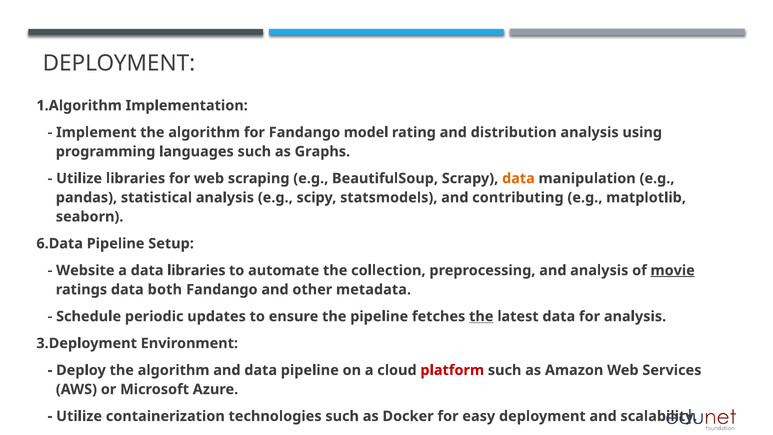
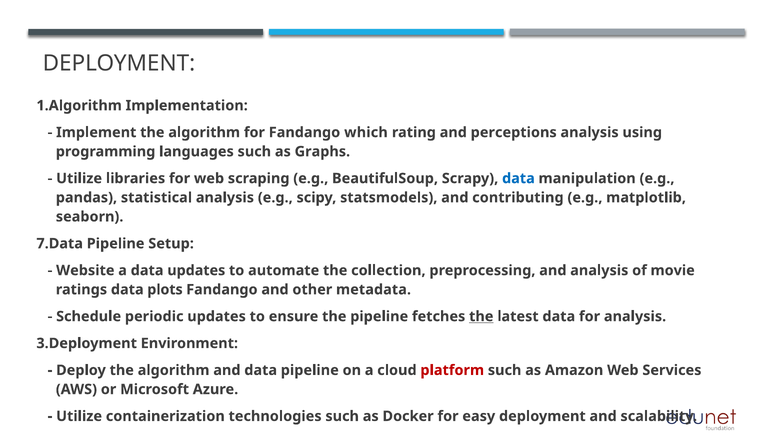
model: model -> which
distribution: distribution -> perceptions
data at (518, 178) colour: orange -> blue
6.Data: 6.Data -> 7.Data
data libraries: libraries -> updates
movie underline: present -> none
both: both -> plots
